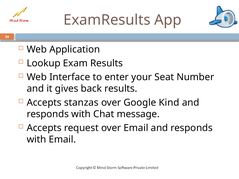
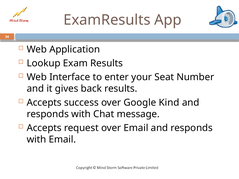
stanzas: stanzas -> success
